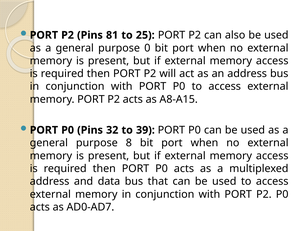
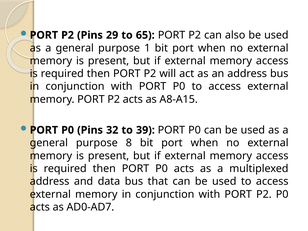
81: 81 -> 29
25: 25 -> 65
0: 0 -> 1
